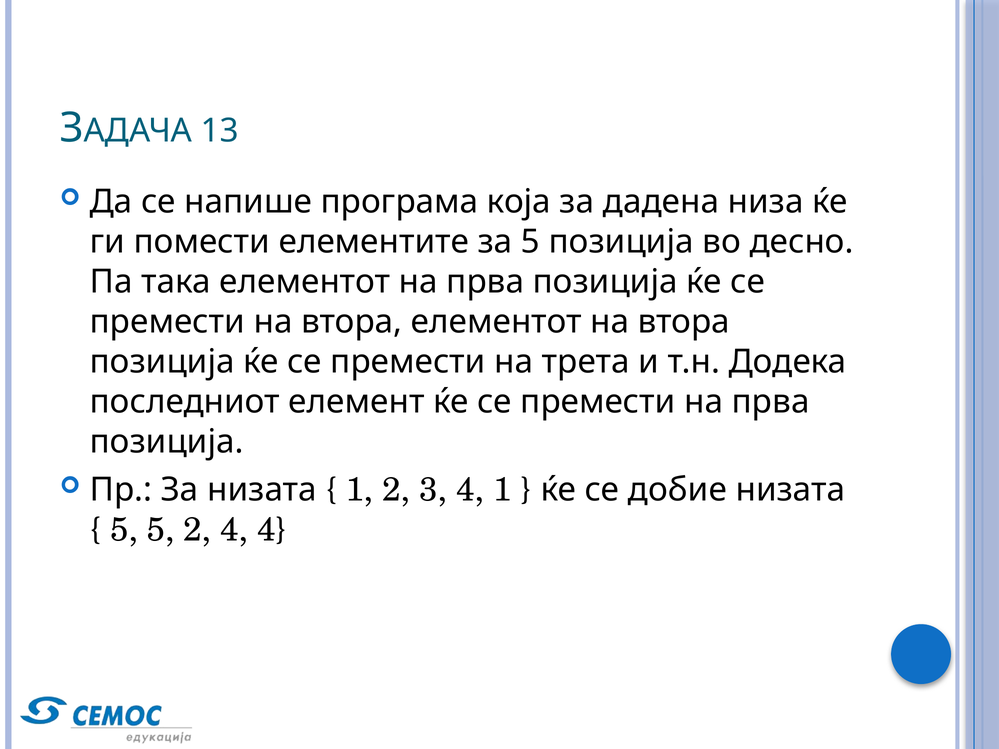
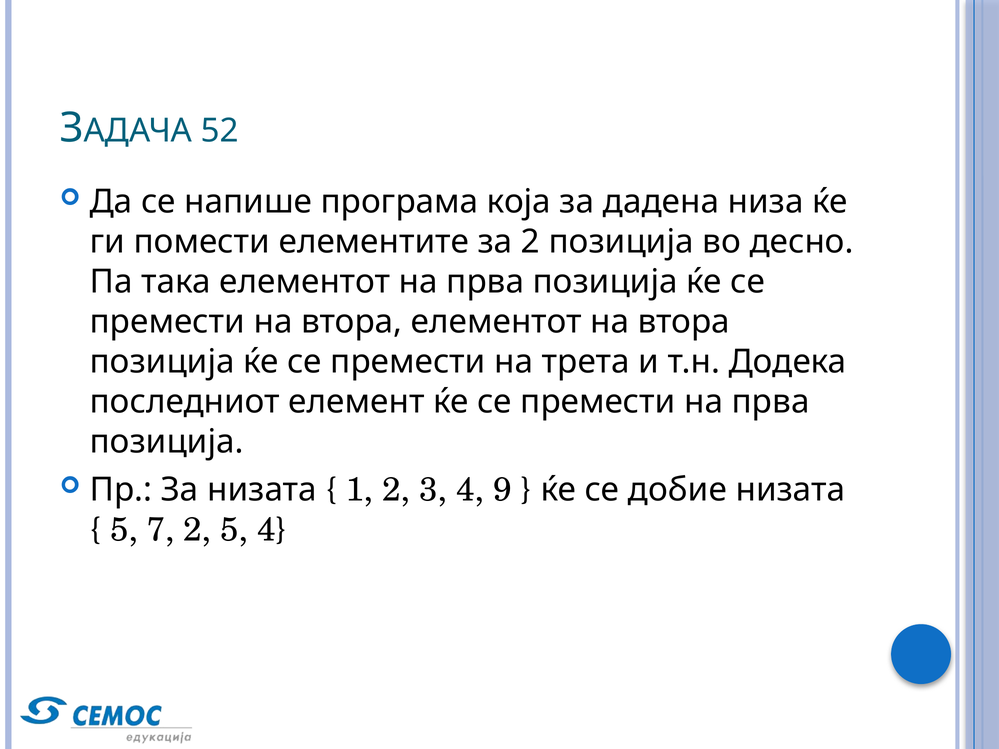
13: 13 -> 52
за 5: 5 -> 2
4 1: 1 -> 9
5 5: 5 -> 7
2 4: 4 -> 5
